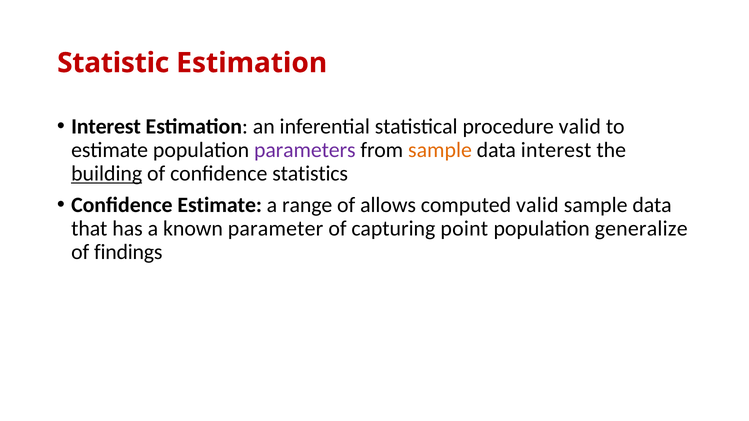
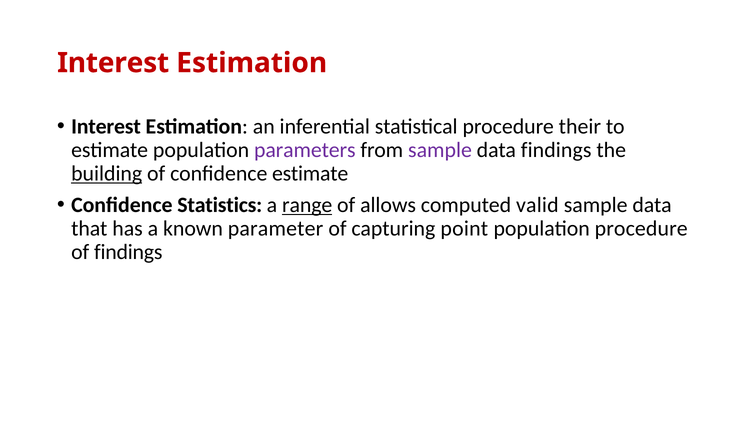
Statistic at (113, 63): Statistic -> Interest
procedure valid: valid -> their
sample at (440, 150) colour: orange -> purple
data interest: interest -> findings
confidence statistics: statistics -> estimate
Confidence Estimate: Estimate -> Statistics
range underline: none -> present
population generalize: generalize -> procedure
